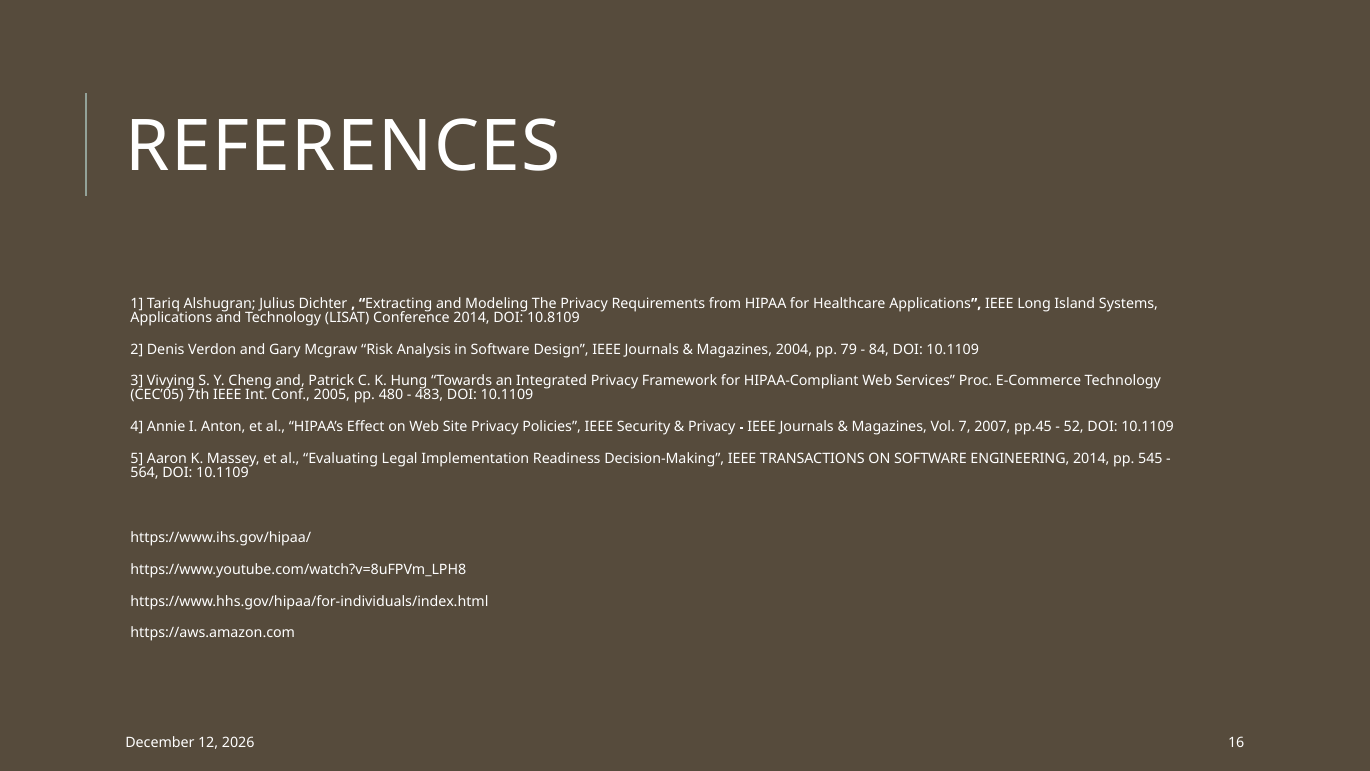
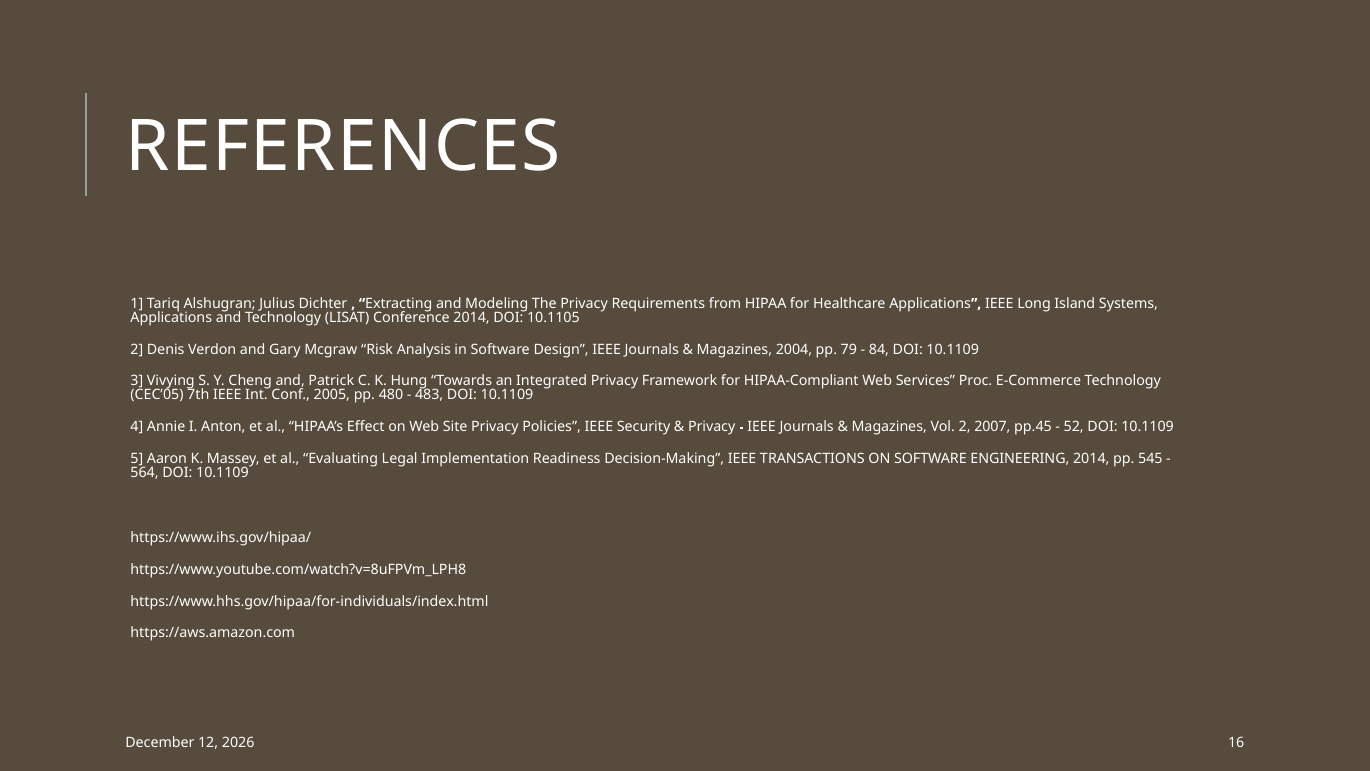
10.8109: 10.8109 -> 10.1105
Vol 7: 7 -> 2
